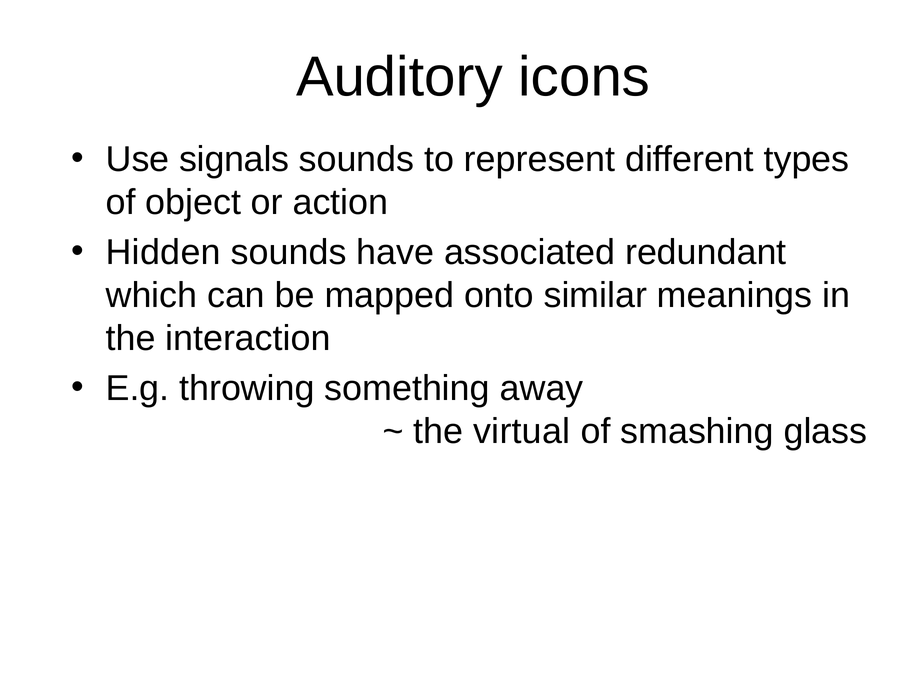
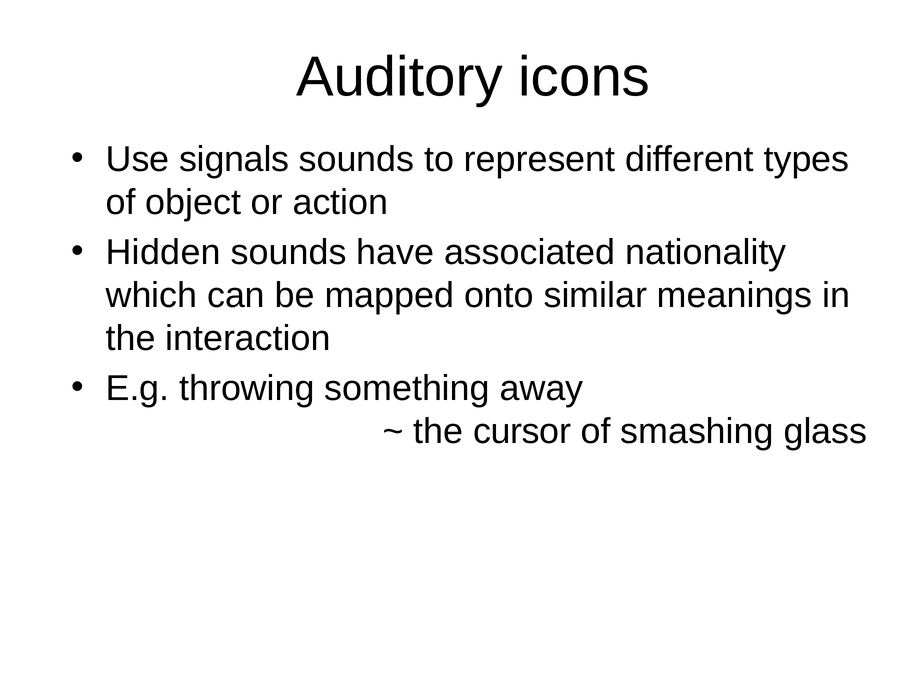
redundant: redundant -> nationality
virtual: virtual -> cursor
